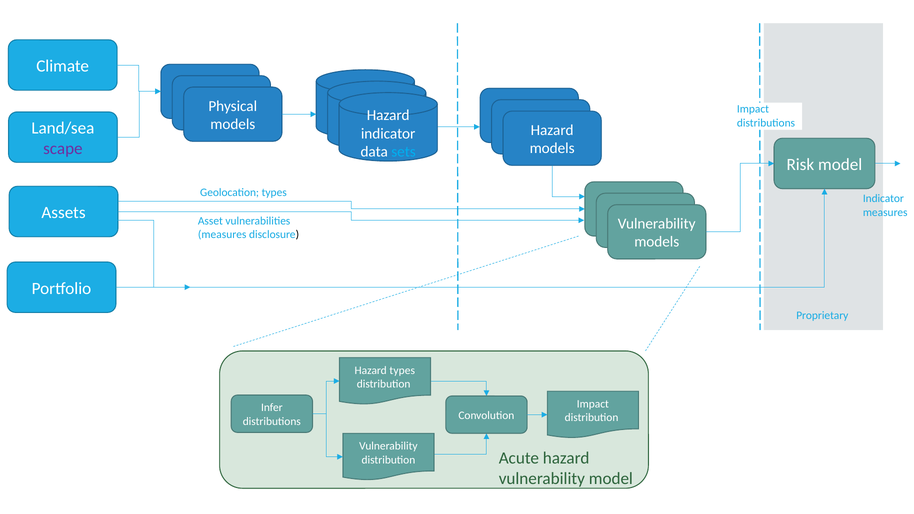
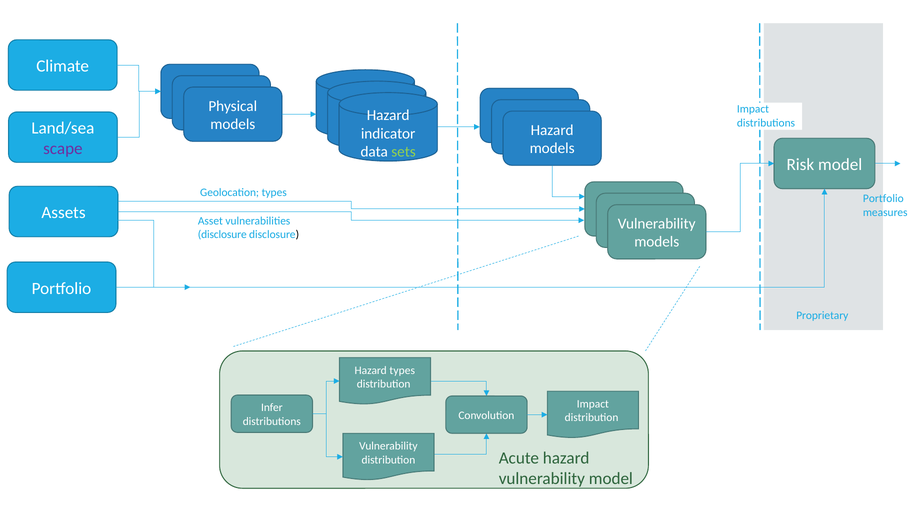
sets at (404, 152) colour: light blue -> light green
Indicator at (883, 199): Indicator -> Portfolio
measures at (222, 235): measures -> disclosure
